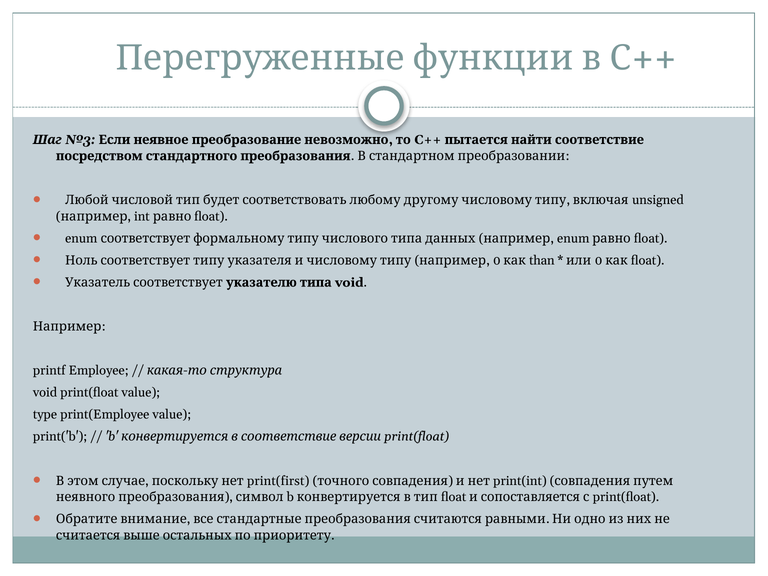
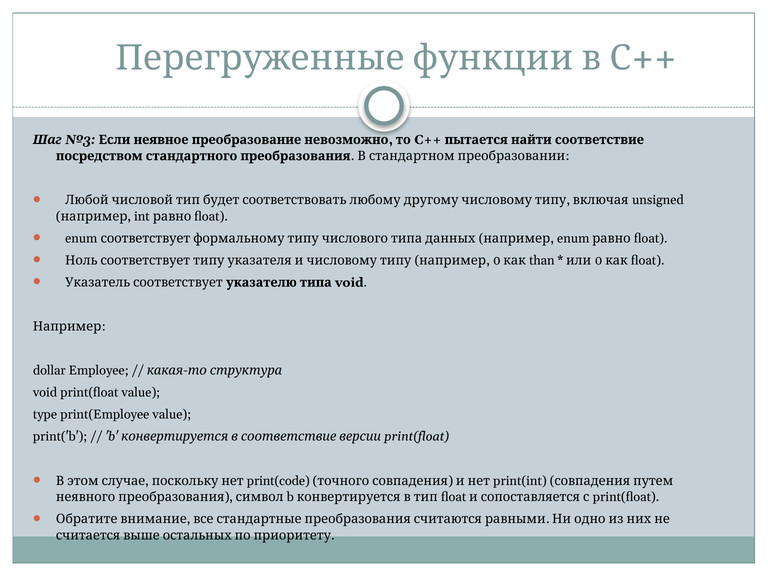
printf: printf -> dollar
print(first: print(first -> print(code
